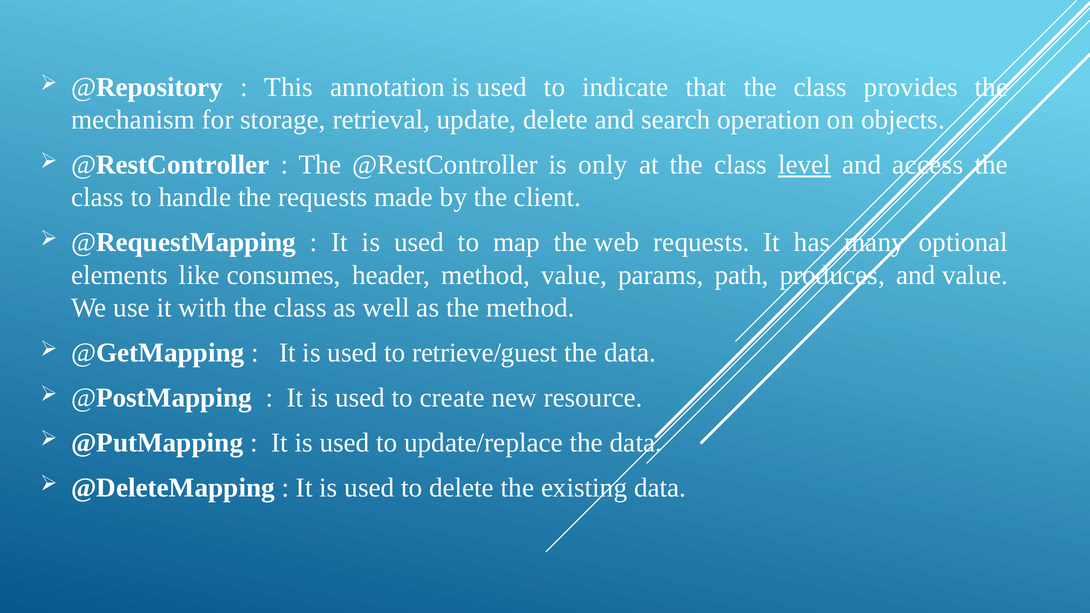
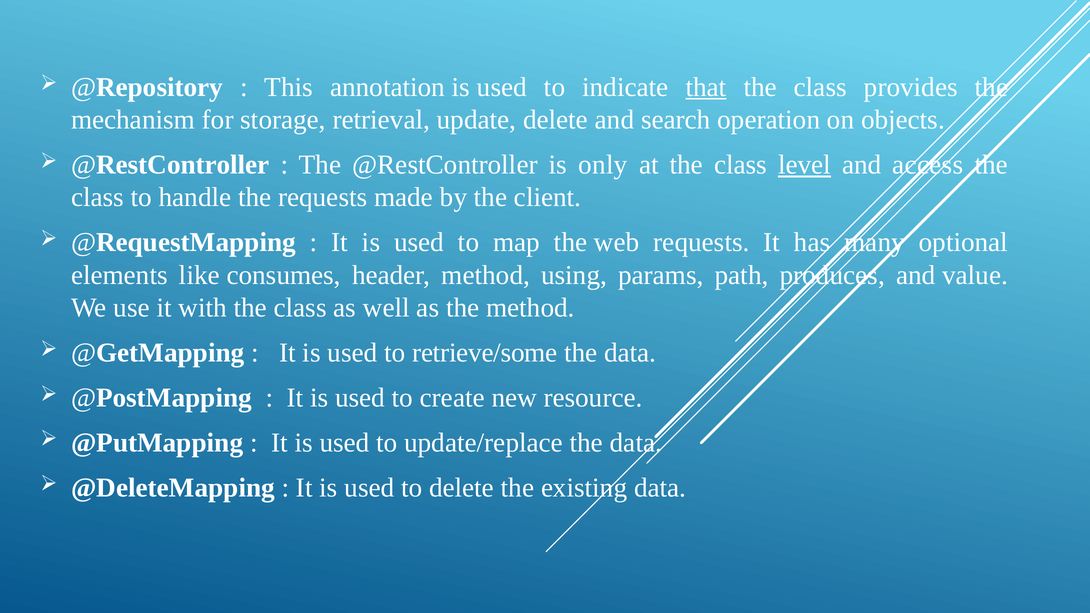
that underline: none -> present
method value: value -> using
retrieve/guest: retrieve/guest -> retrieve/some
